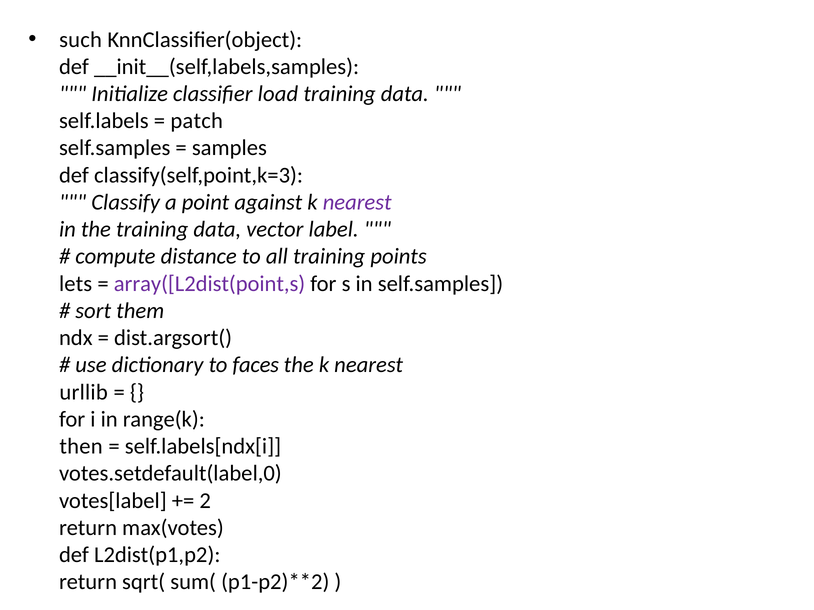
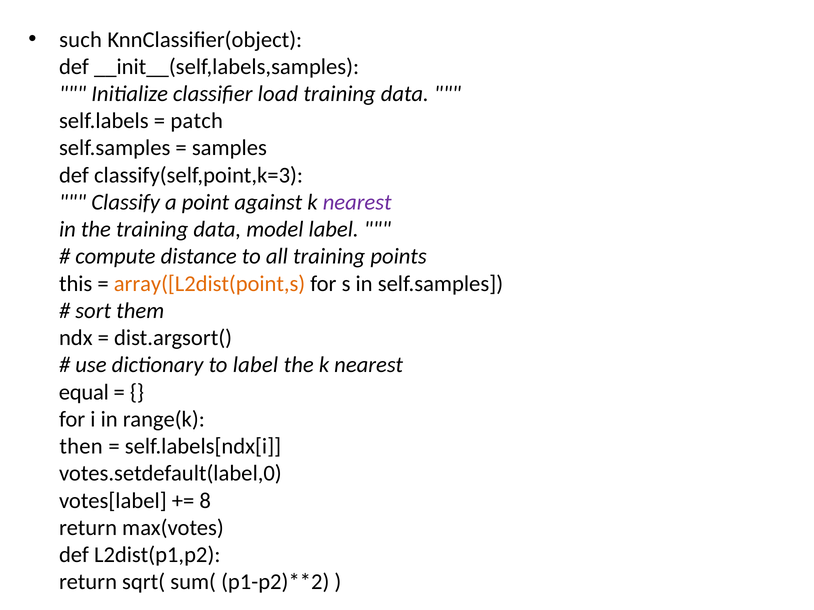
vector: vector -> model
lets: lets -> this
array([L2dist(point,s colour: purple -> orange
to faces: faces -> label
urllib: urllib -> equal
2: 2 -> 8
